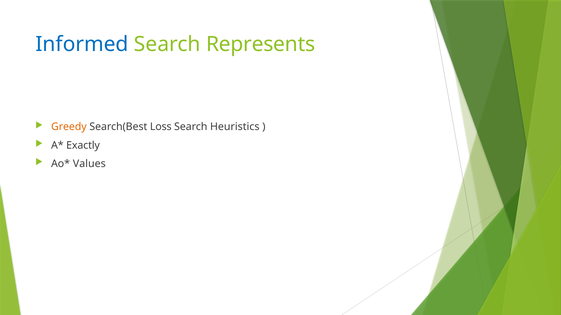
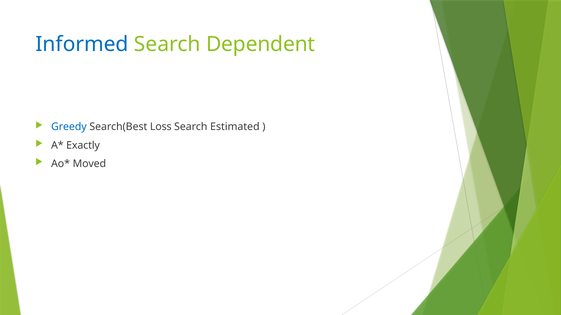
Represents: Represents -> Dependent
Greedy colour: orange -> blue
Heuristics: Heuristics -> Estimated
Values: Values -> Moved
